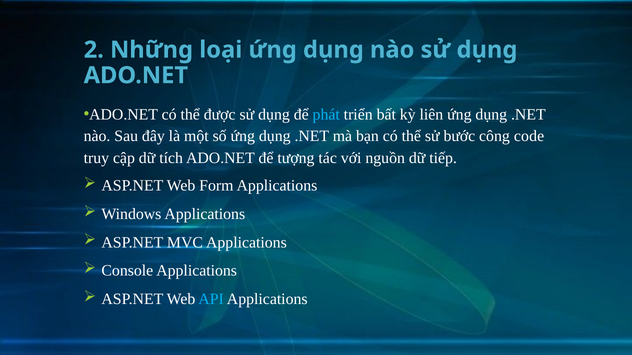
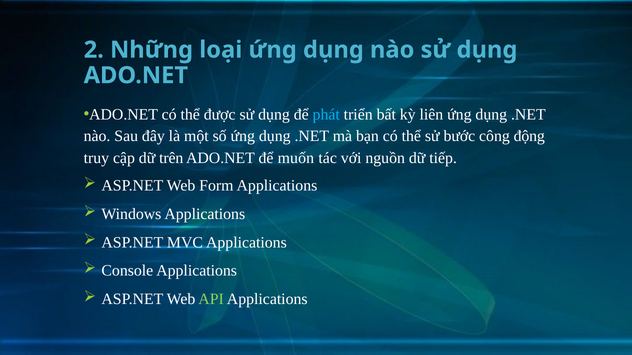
code: code -> động
tích: tích -> trên
tượng: tượng -> muốn
API colour: light blue -> light green
